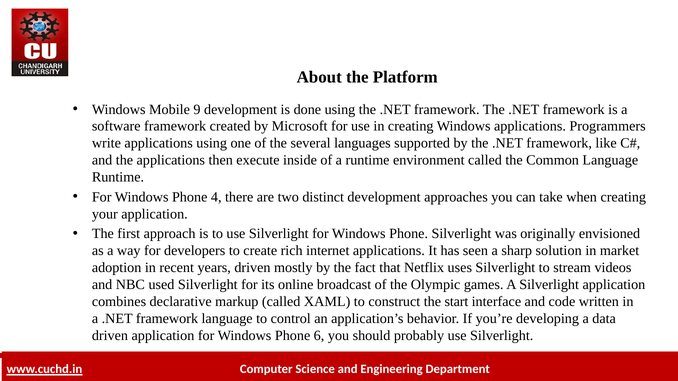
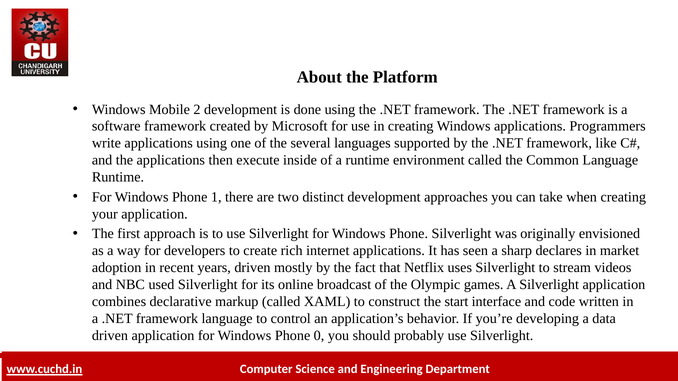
9: 9 -> 2
4: 4 -> 1
solution: solution -> declares
6: 6 -> 0
